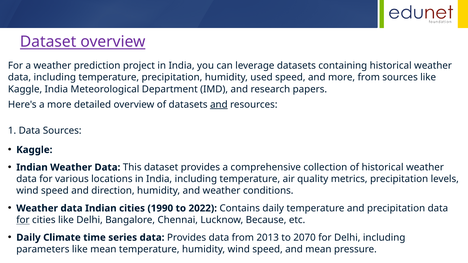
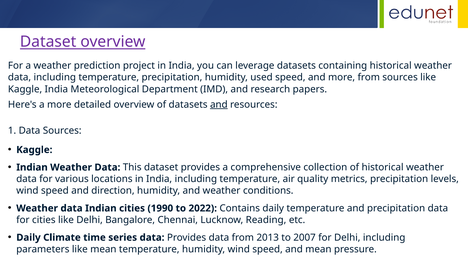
for at (23, 220) underline: present -> none
Because: Because -> Reading
2070: 2070 -> 2007
